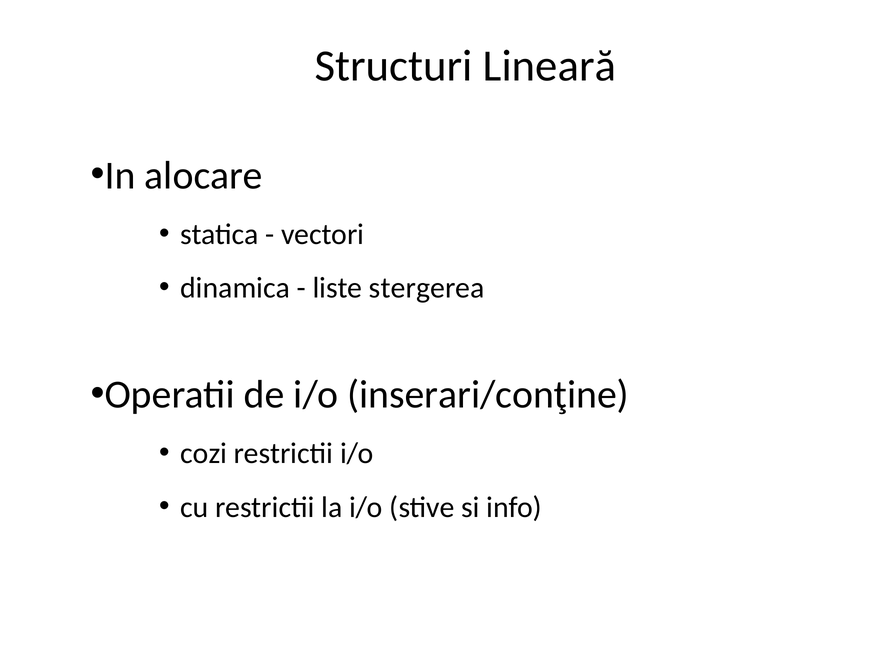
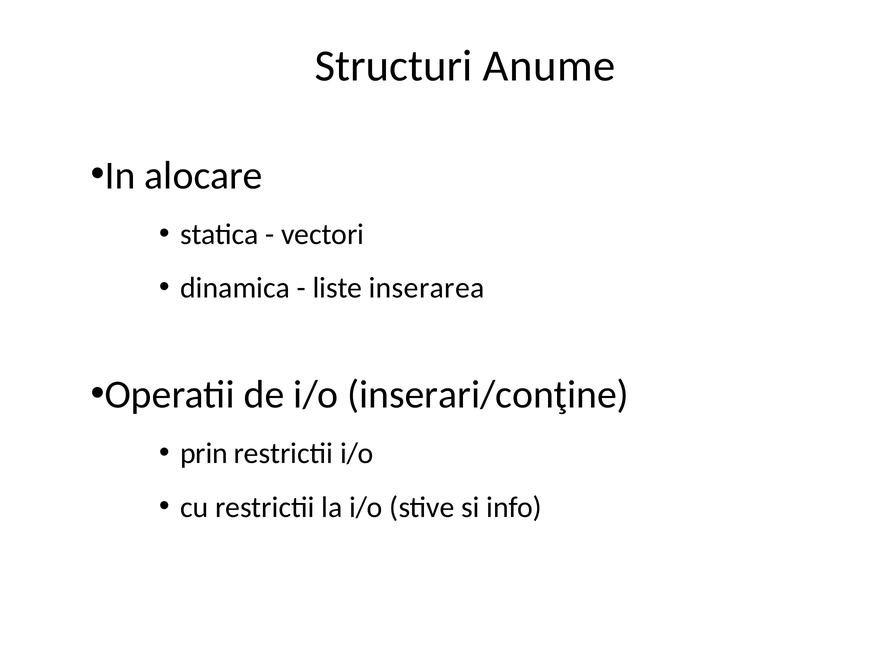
Lineară: Lineară -> Anume
stergerea: stergerea -> inserarea
cozi: cozi -> prin
